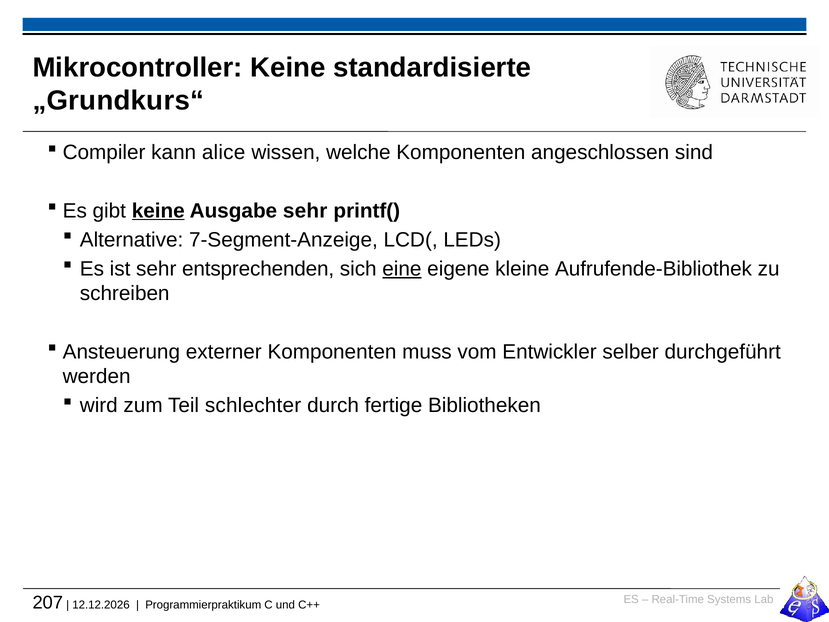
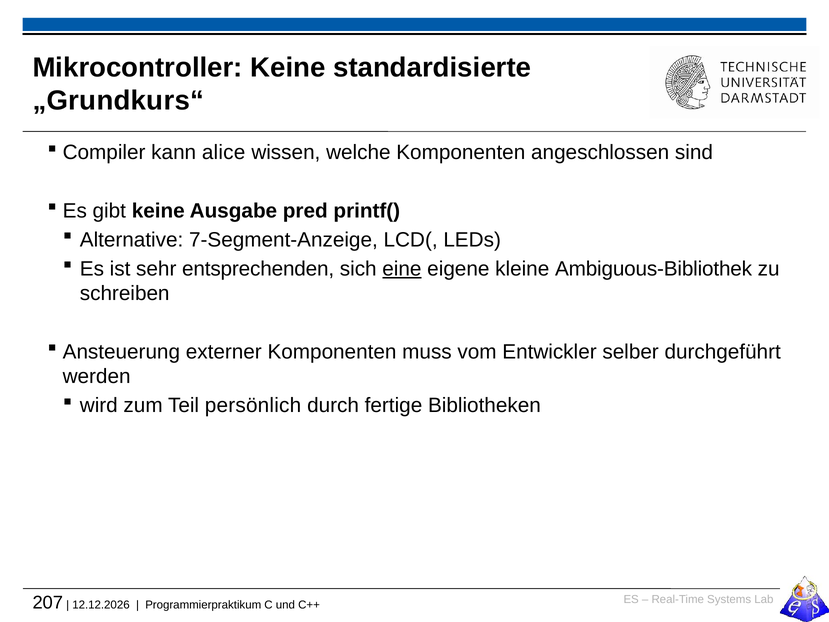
keine at (158, 211) underline: present -> none
Ausgabe sehr: sehr -> pred
Aufrufende-Bibliothek: Aufrufende-Bibliothek -> Ambiguous-Bibliothek
schlechter: schlechter -> persönlich
